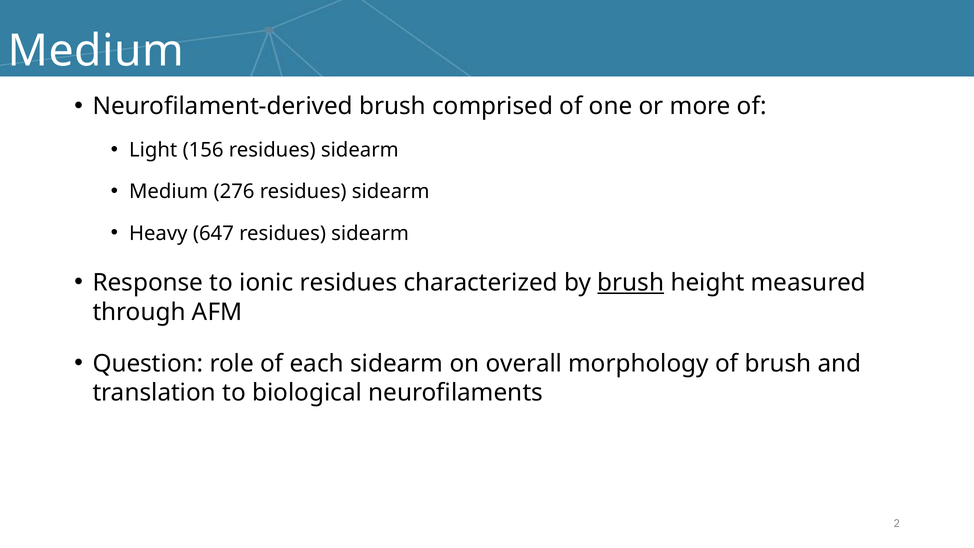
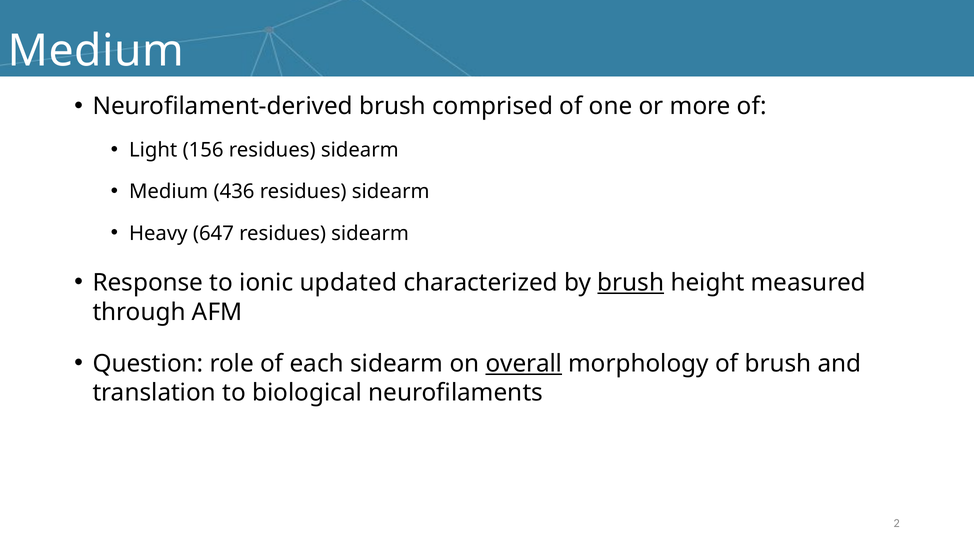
276: 276 -> 436
ionic residues: residues -> updated
overall underline: none -> present
